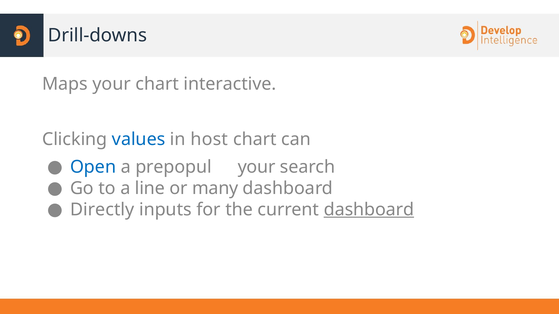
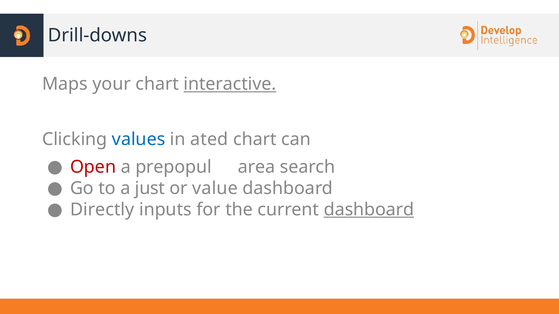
interactive underline: none -> present
host: host -> ated
Open colour: blue -> red
prepopul your: your -> area
line: line -> just
many: many -> value
